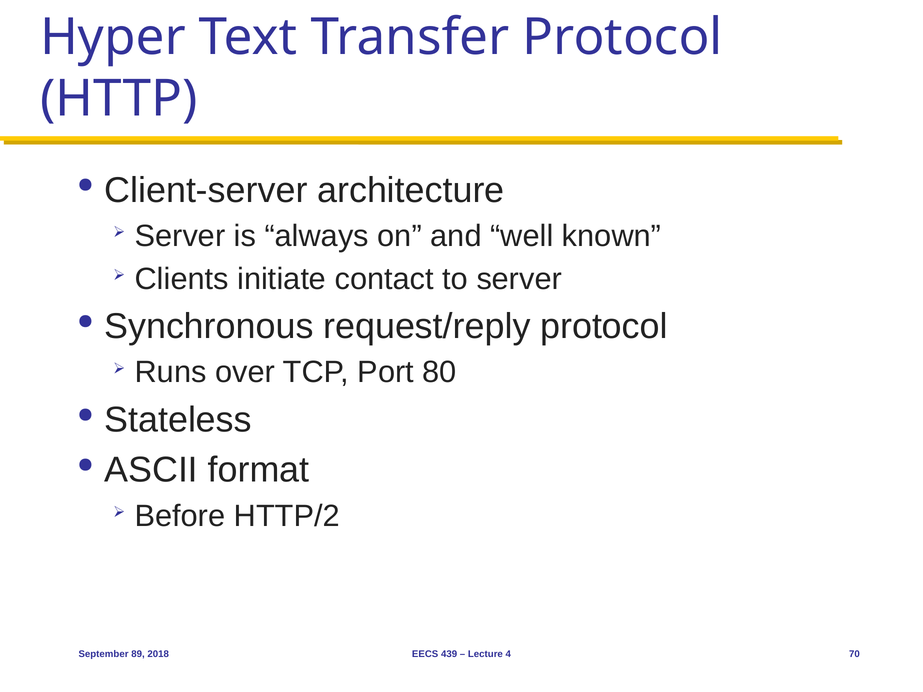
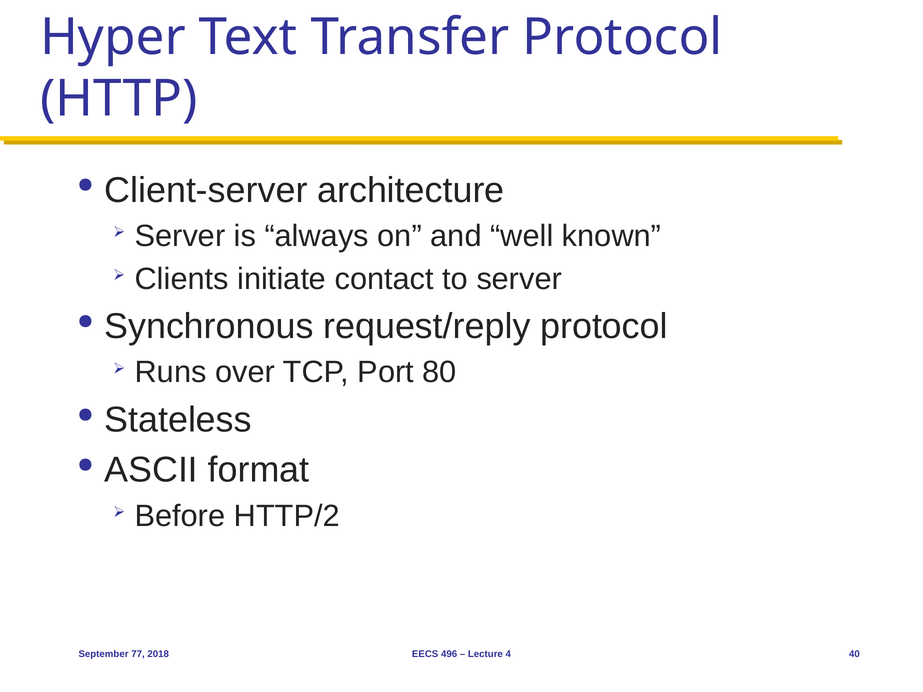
89: 89 -> 77
439: 439 -> 496
70: 70 -> 40
